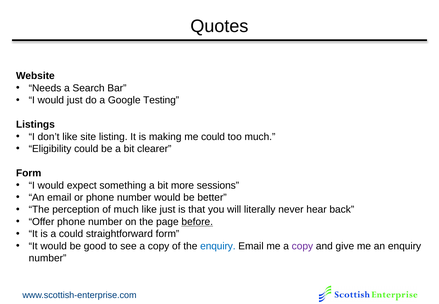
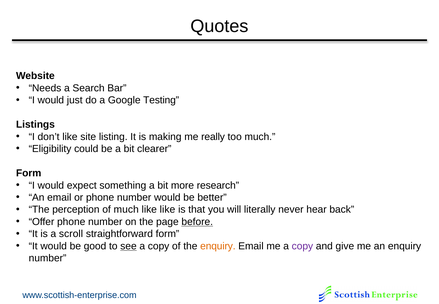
me could: could -> really
sessions: sessions -> research
like just: just -> like
a could: could -> scroll
see underline: none -> present
enquiry at (218, 246) colour: blue -> orange
